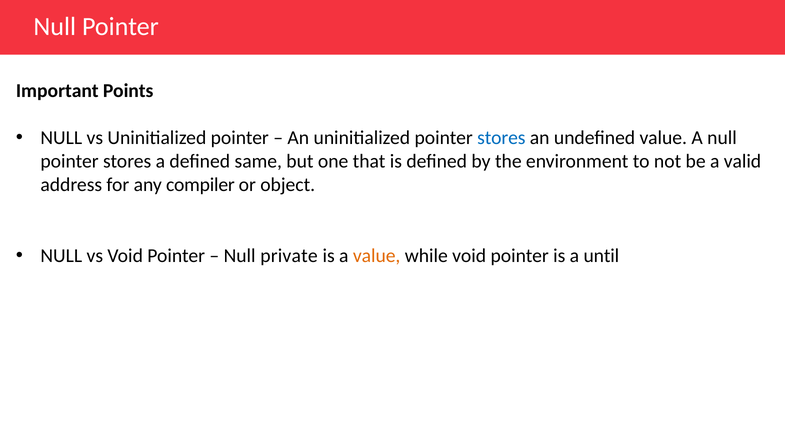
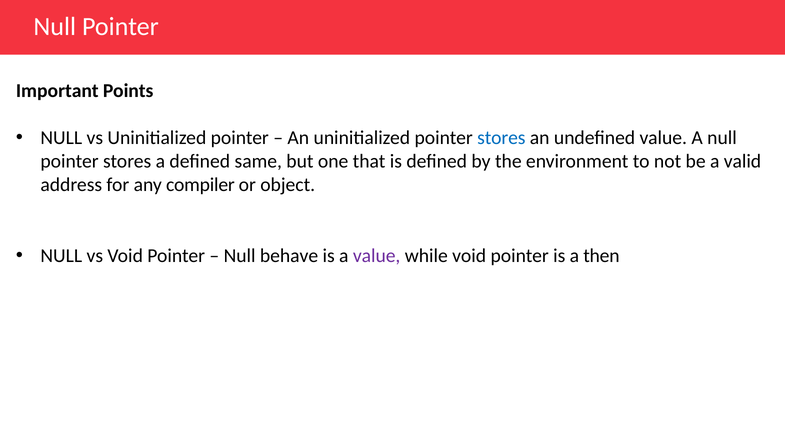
private: private -> behave
value at (377, 255) colour: orange -> purple
until: until -> then
